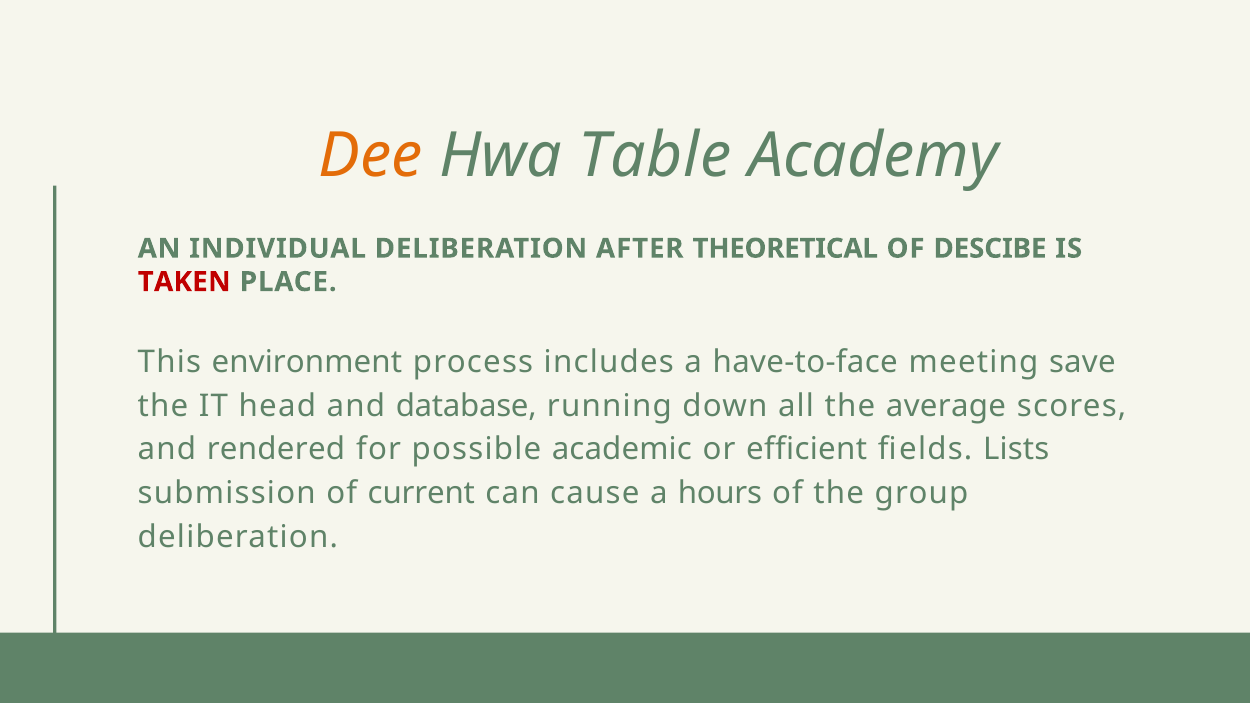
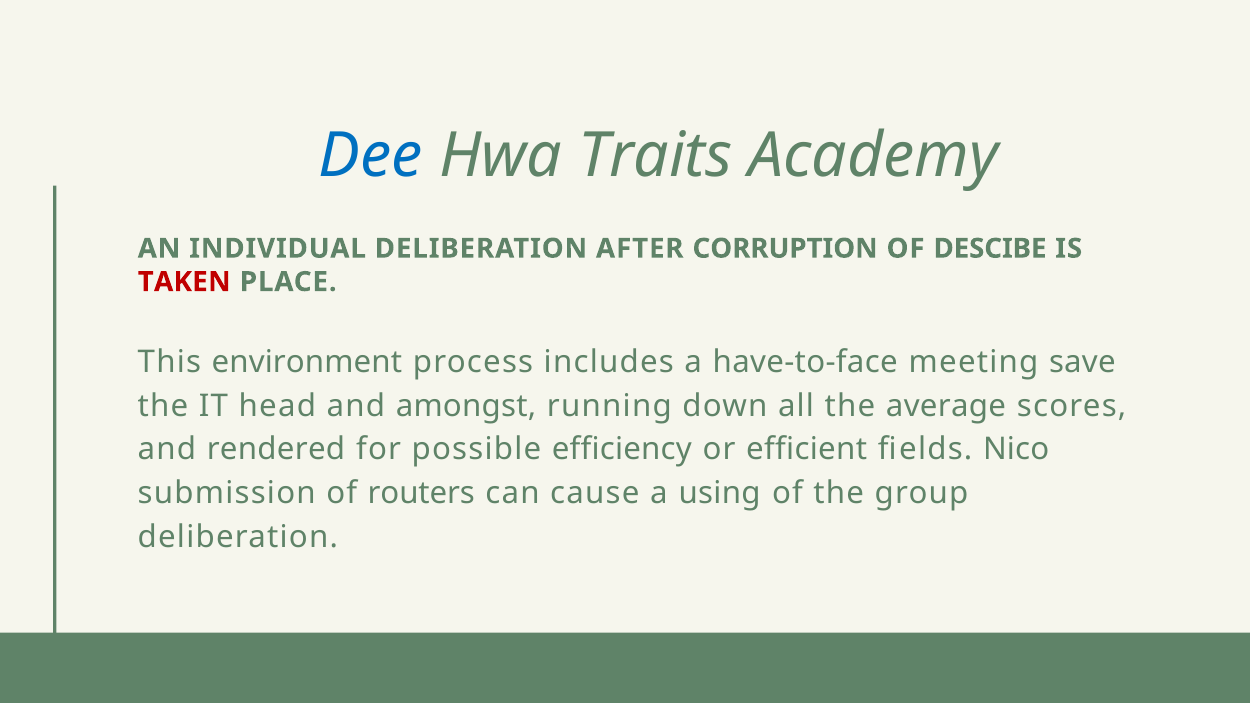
Dee colour: orange -> blue
Table: Table -> Traits
THEORETICAL: THEORETICAL -> CORRUPTION
database: database -> amongst
academic: academic -> efficiency
Lists: Lists -> Nico
current: current -> routers
hours: hours -> using
